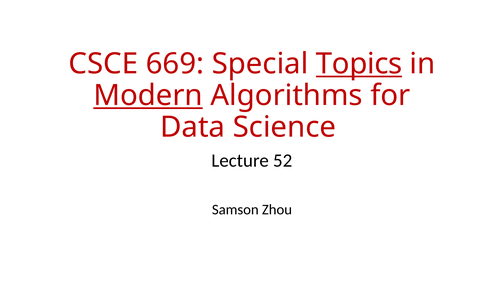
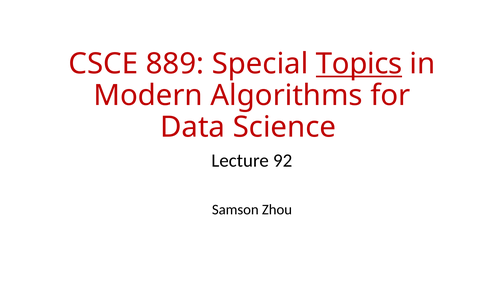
669: 669 -> 889
Modern underline: present -> none
52: 52 -> 92
